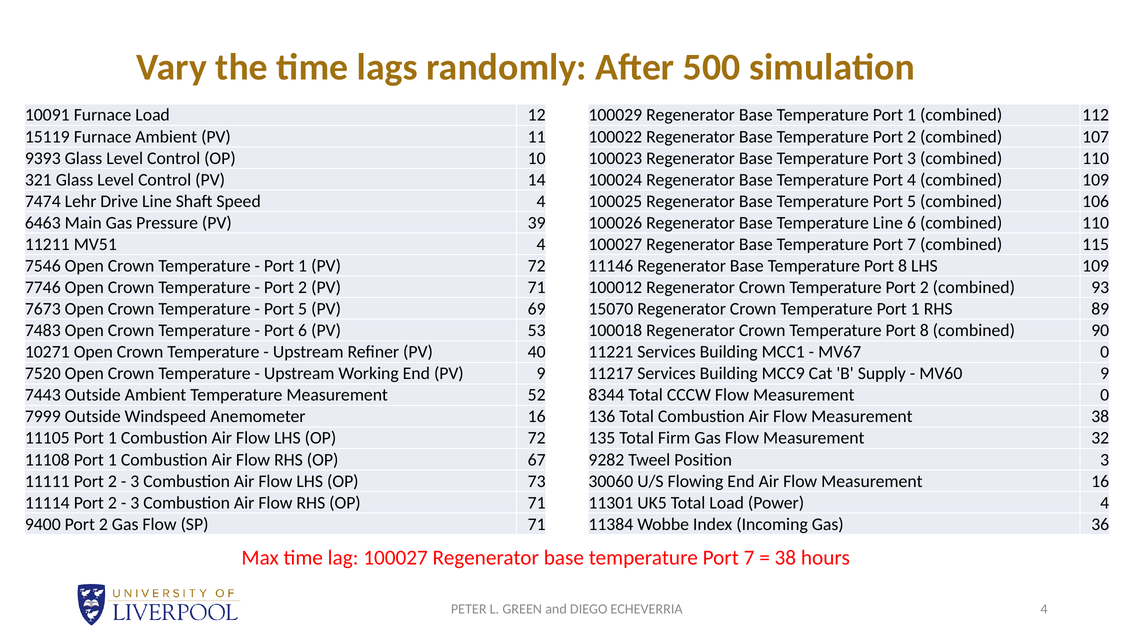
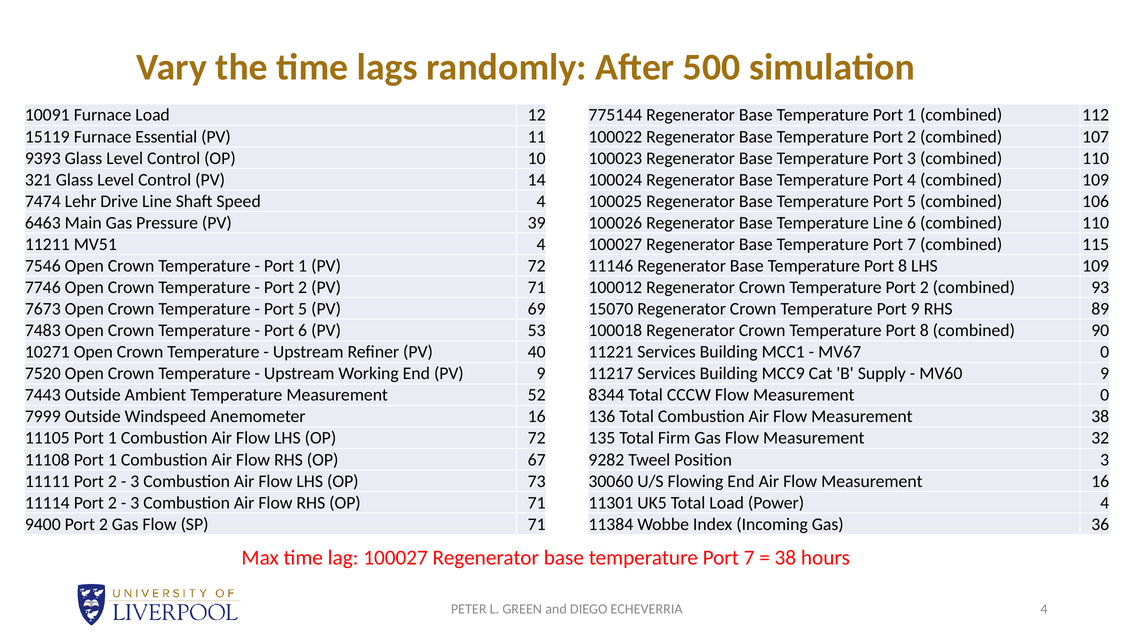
100029: 100029 -> 775144
Furnace Ambient: Ambient -> Essential
Crown Temperature Port 1: 1 -> 9
